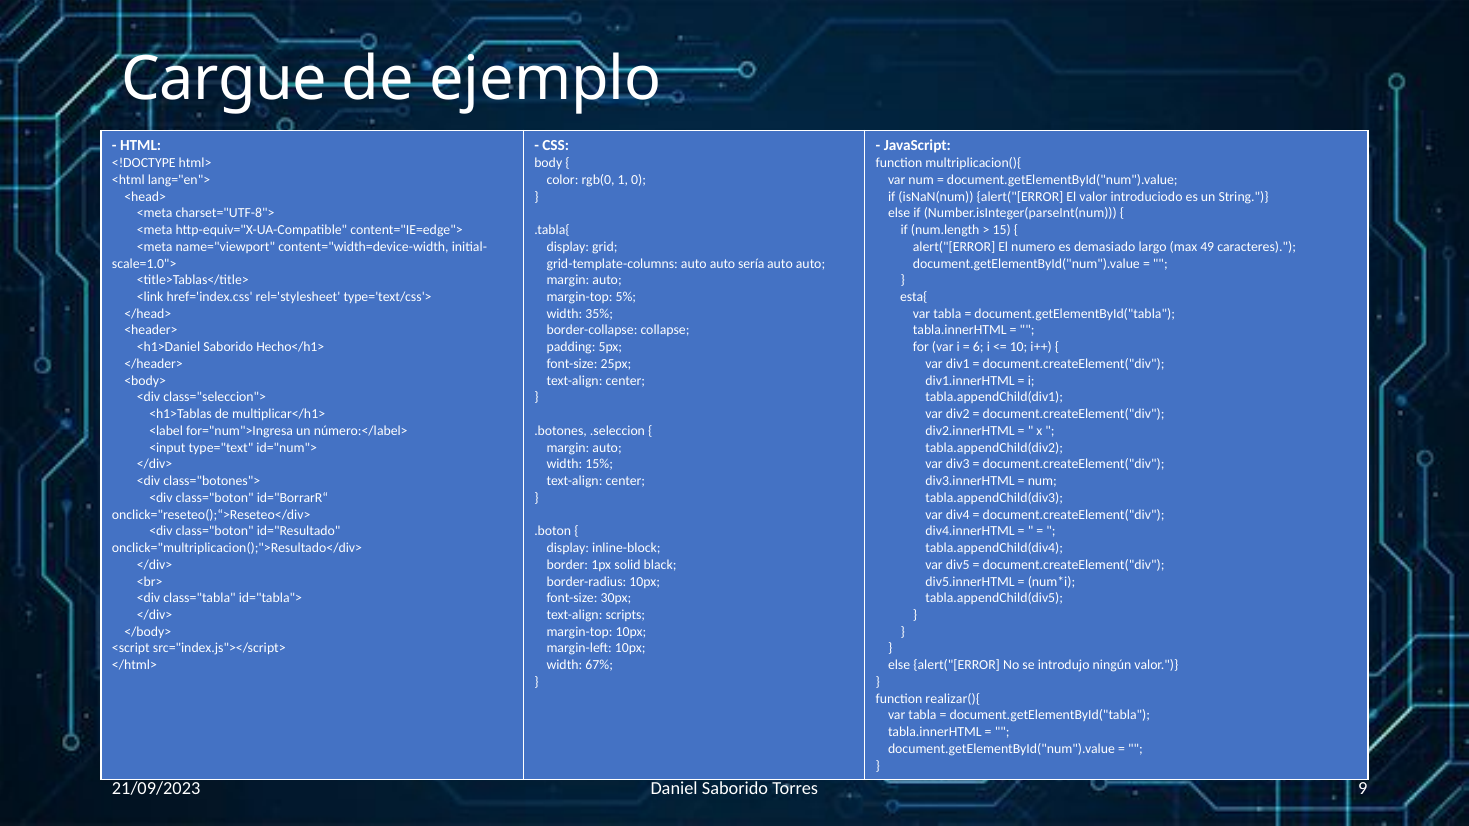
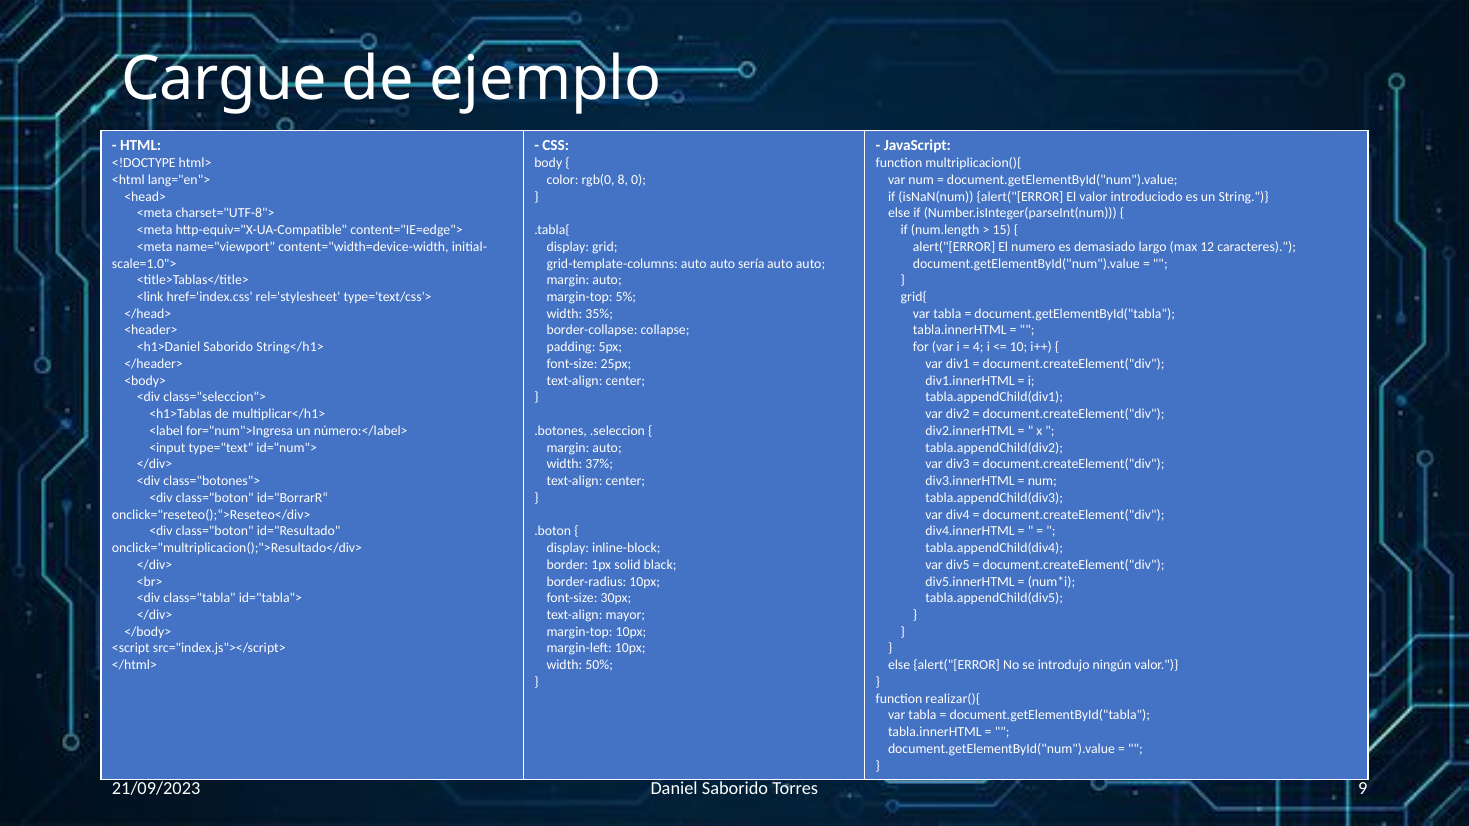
1: 1 -> 8
49: 49 -> 12
esta{: esta{ -> grid{
Hecho</h1>: Hecho</h1> -> String</h1>
6: 6 -> 4
15%: 15% -> 37%
scripts: scripts -> mayor
67%: 67% -> 50%
